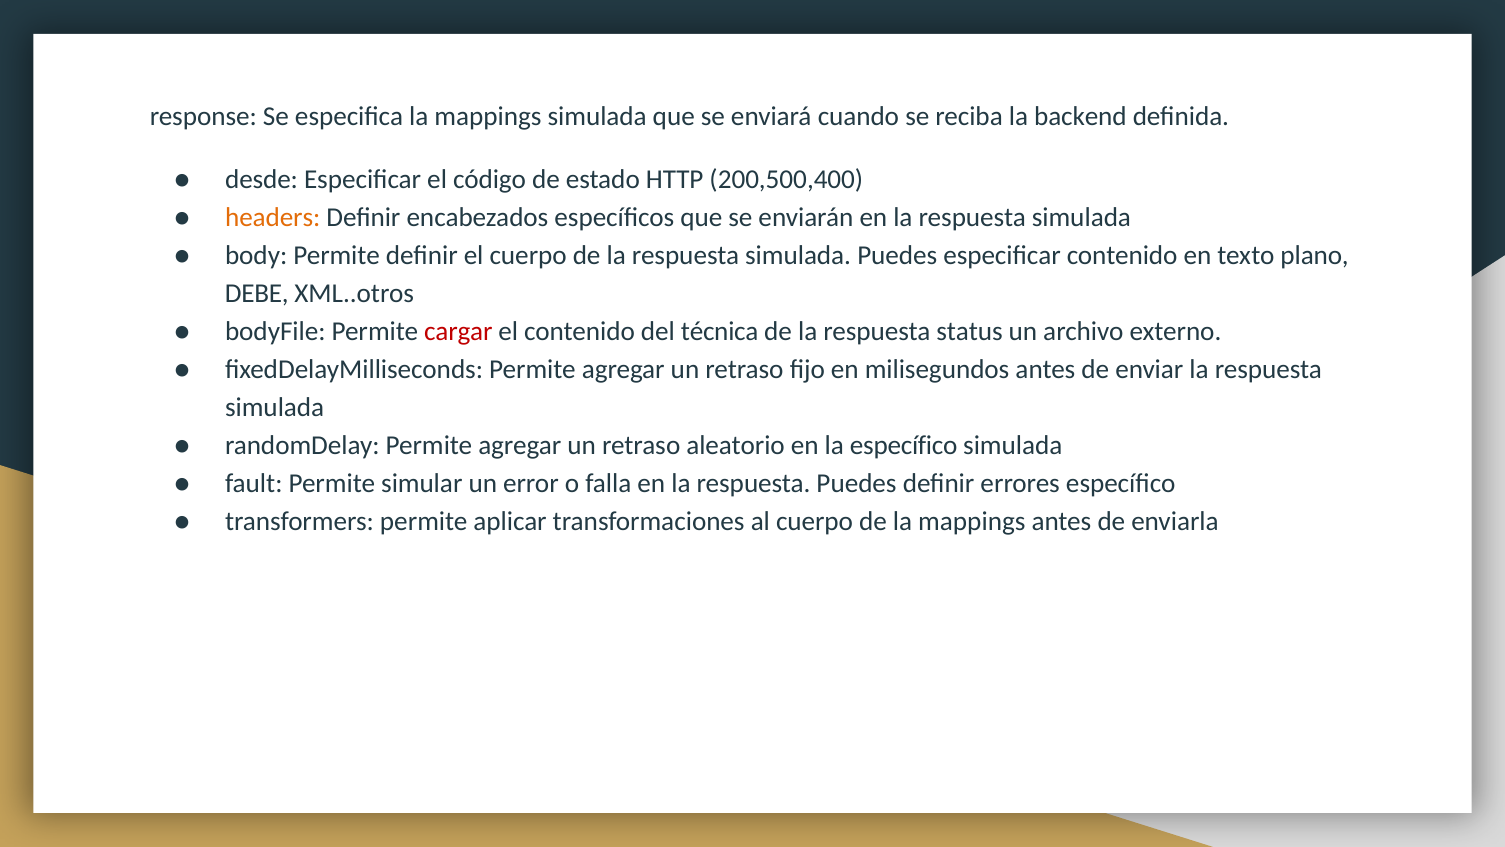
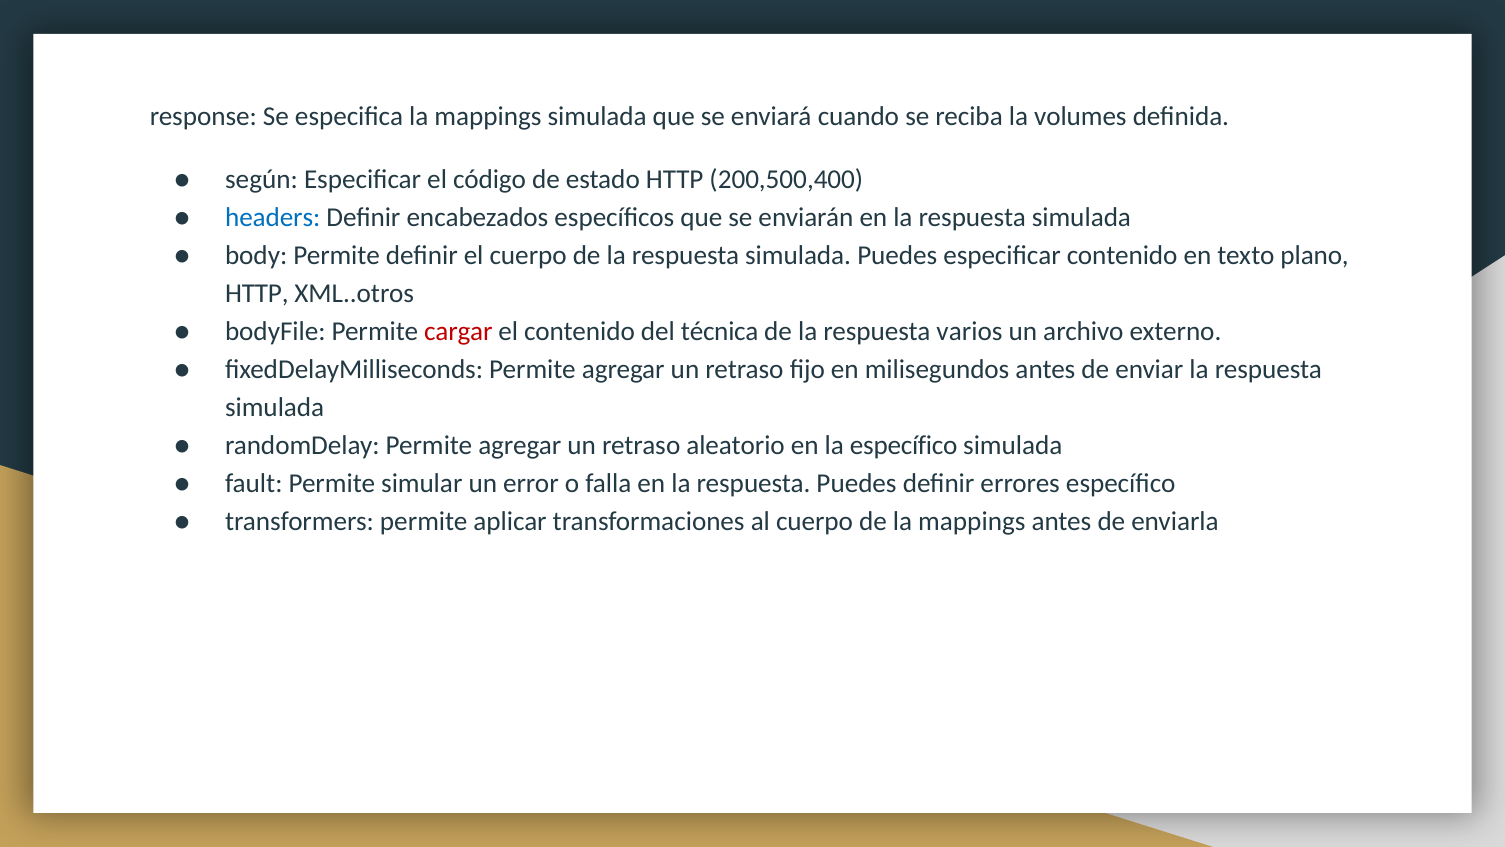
backend: backend -> volumes
desde: desde -> según
headers colour: orange -> blue
DEBE at (257, 293): DEBE -> HTTP
status: status -> varios
